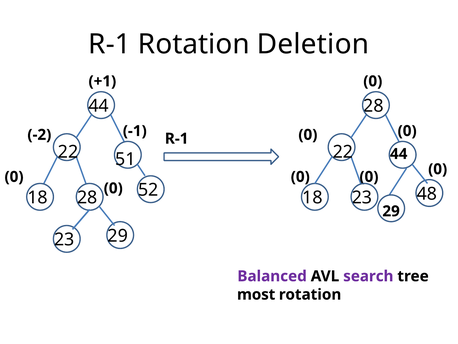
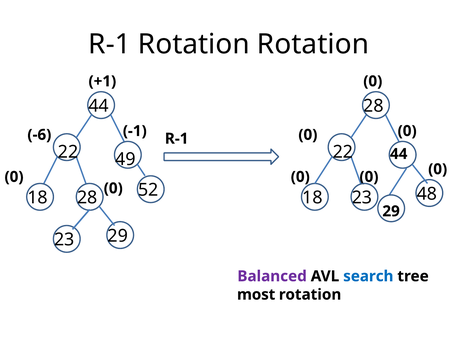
Rotation Deletion: Deletion -> Rotation
-2: -2 -> -6
51: 51 -> 49
search colour: purple -> blue
